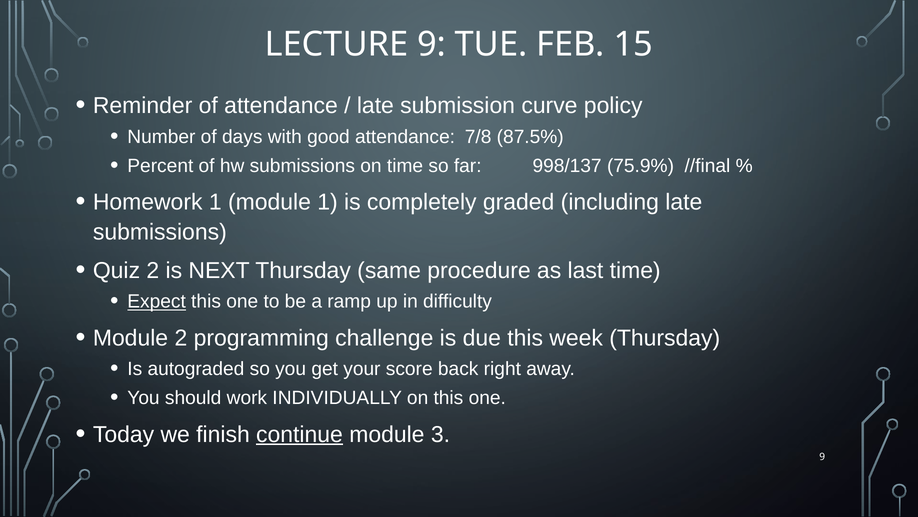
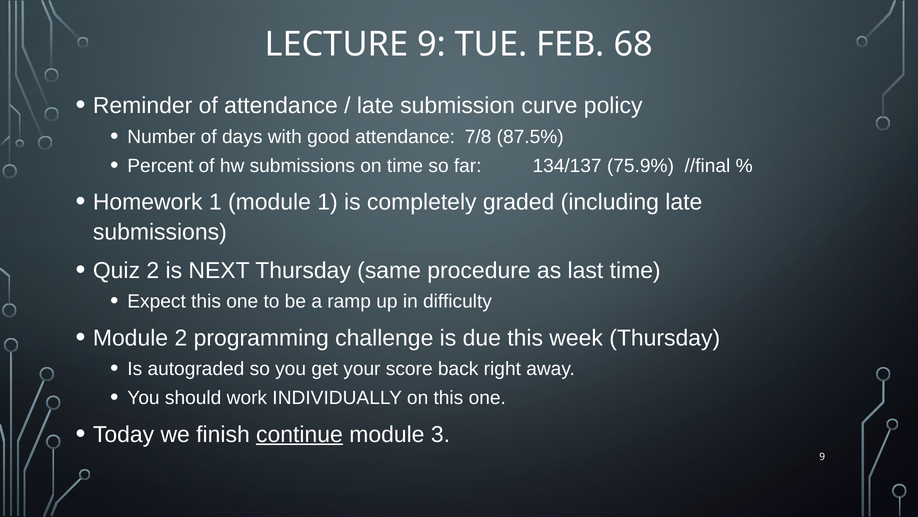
15: 15 -> 68
998/137: 998/137 -> 134/137
Expect underline: present -> none
